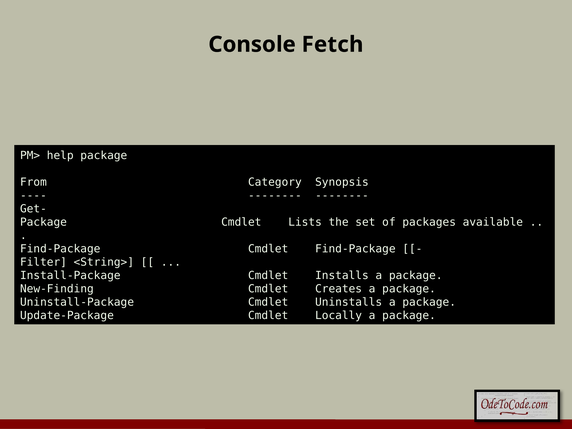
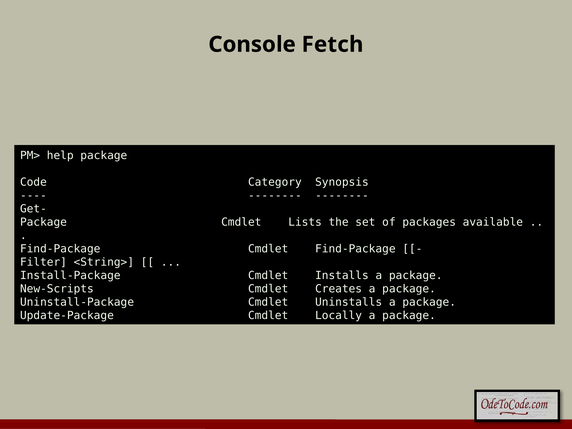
From: From -> Code
New-Finding: New-Finding -> New-Scripts
